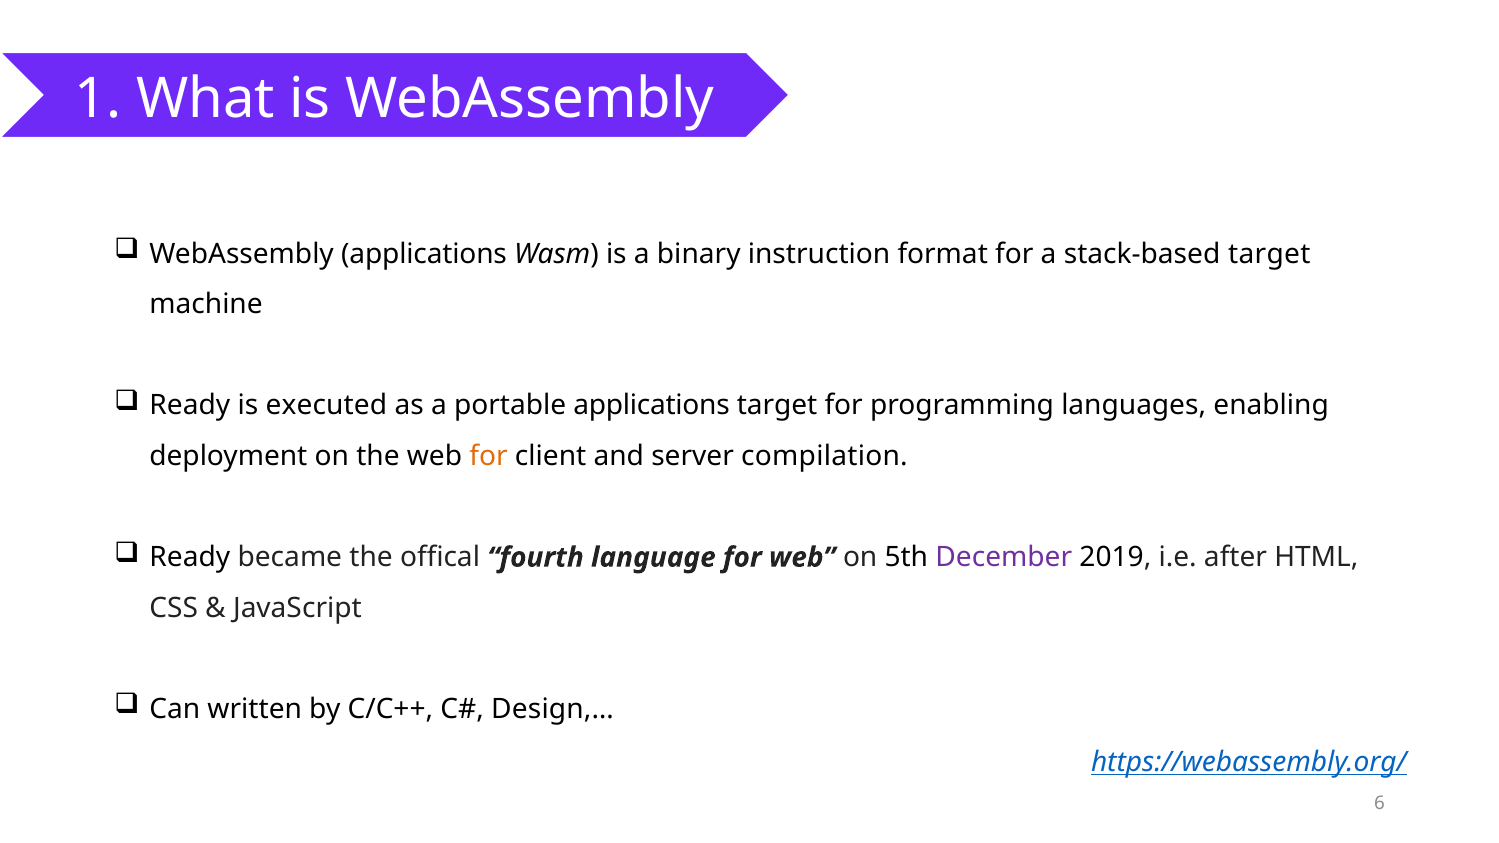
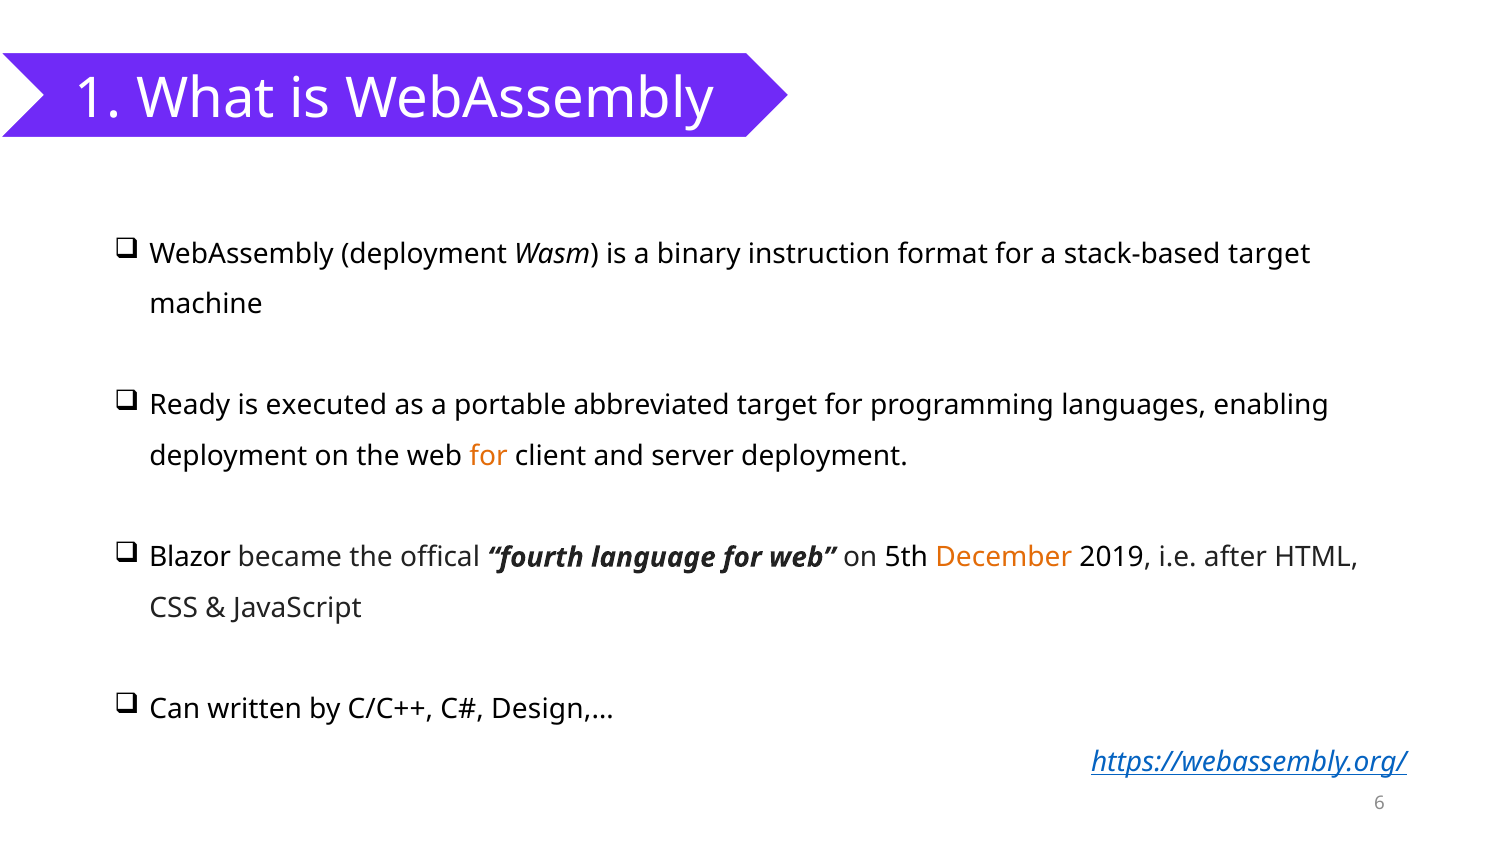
WebAssembly applications: applications -> deployment
portable applications: applications -> abbreviated
server compilation: compilation -> deployment
Ready at (190, 558): Ready -> Blazor
December colour: purple -> orange
